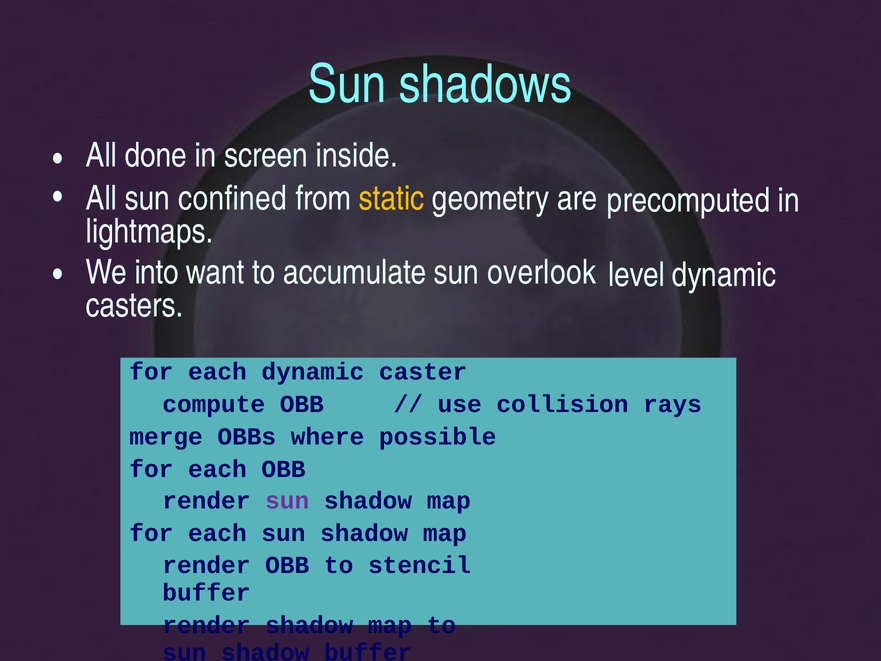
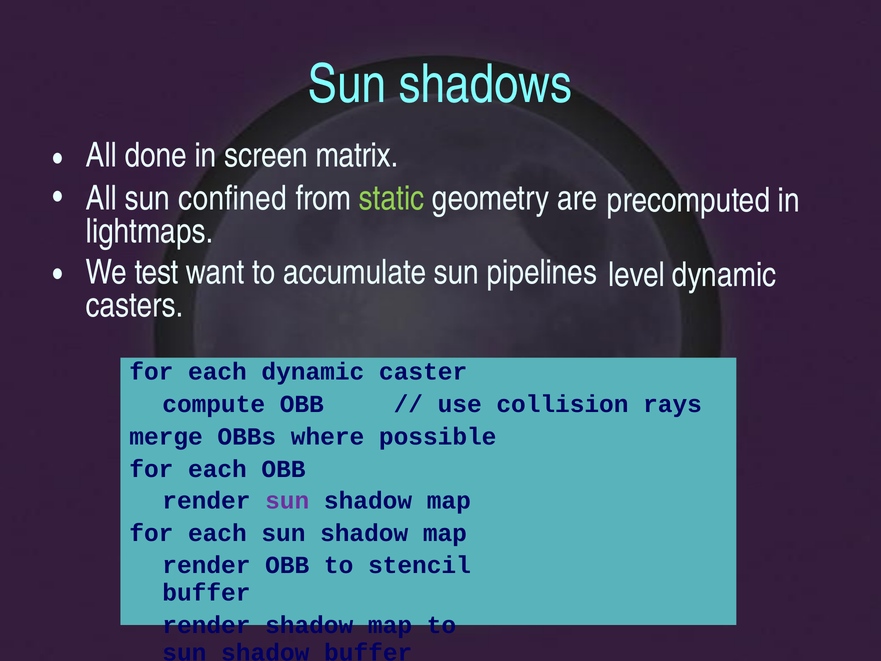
inside: inside -> matrix
static colour: yellow -> light green
into: into -> test
overlook: overlook -> pipelines
